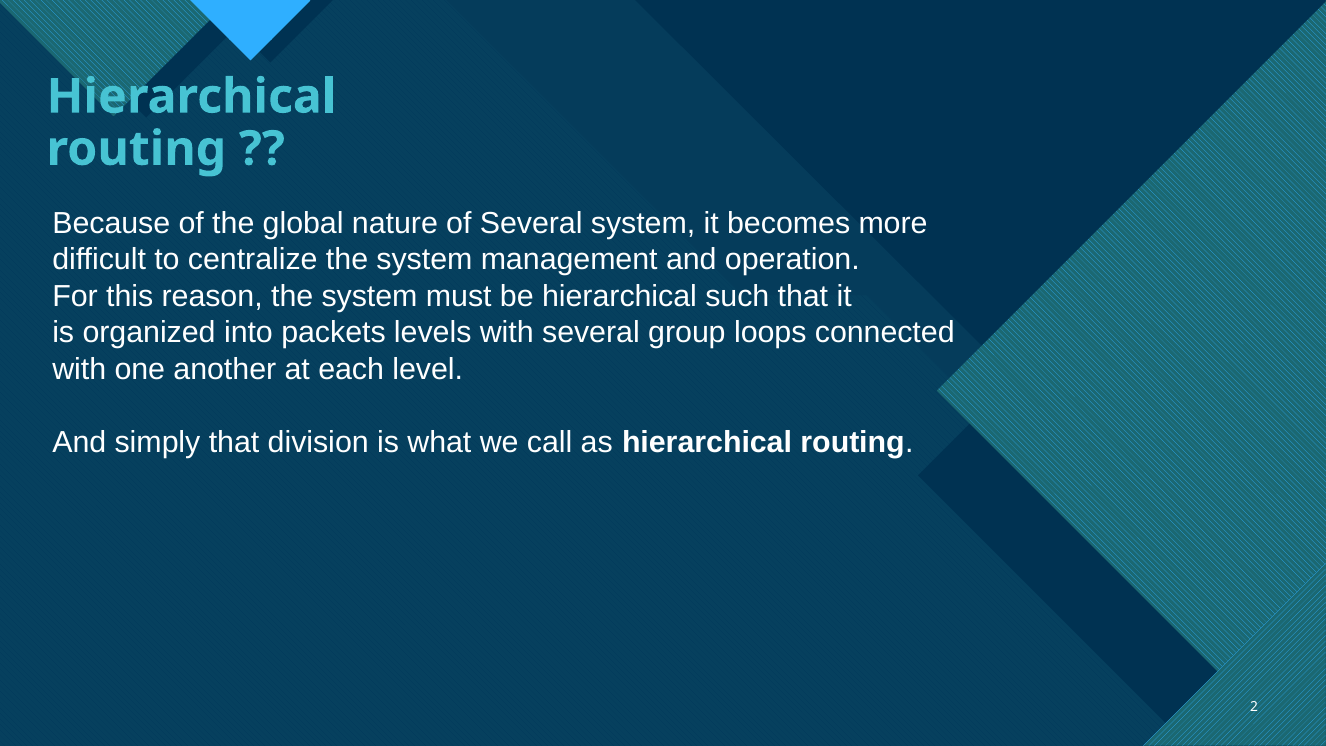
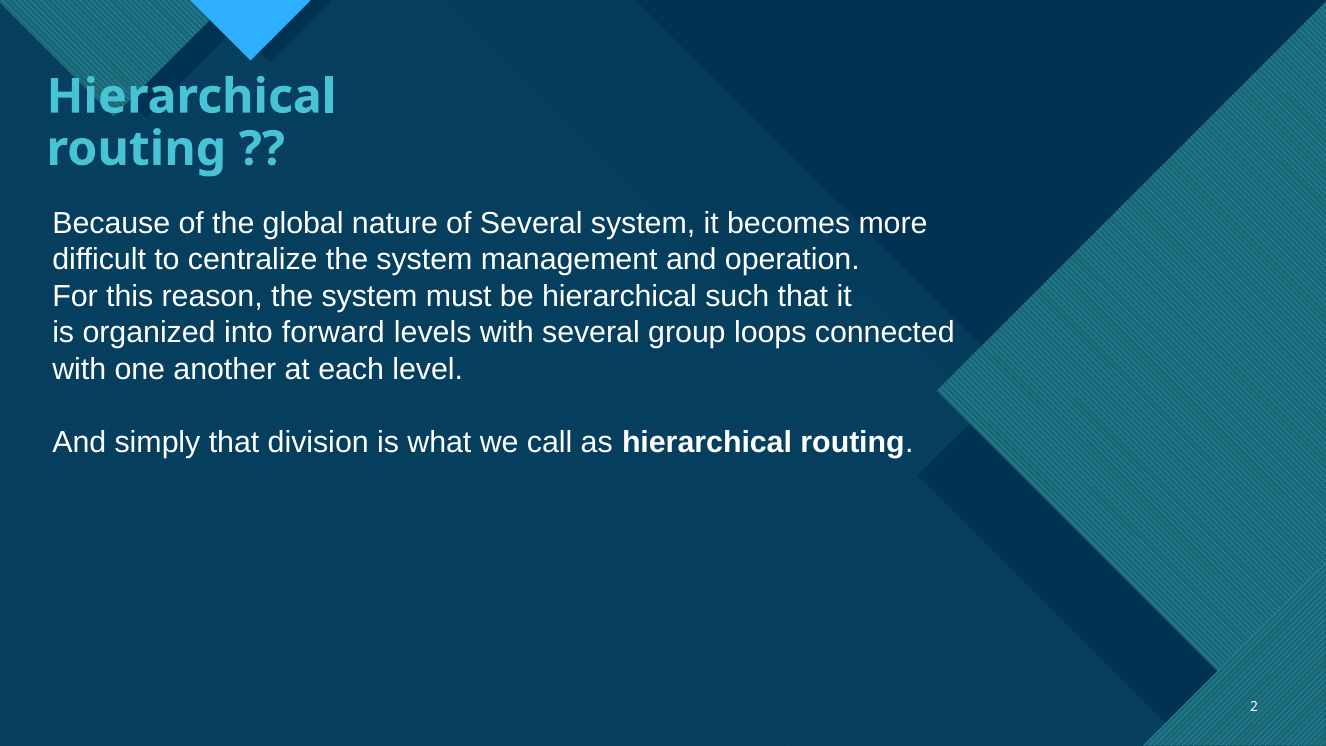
packets: packets -> forward
